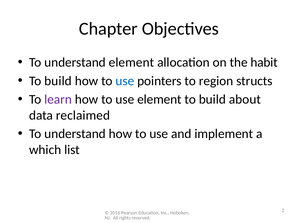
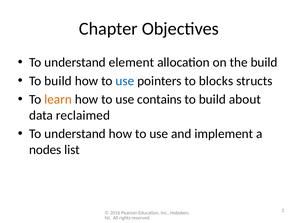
the habit: habit -> build
region: region -> blocks
learn colour: purple -> orange
use element: element -> contains
which: which -> nodes
